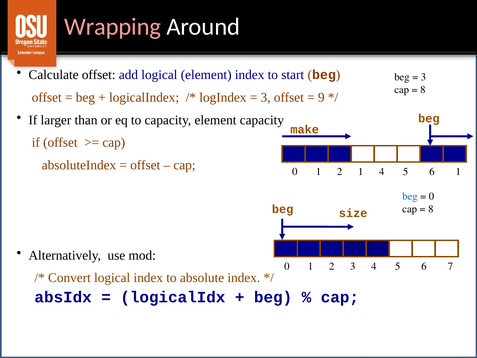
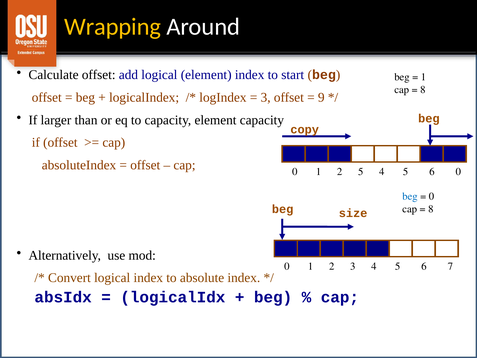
Wrapping colour: pink -> yellow
3 at (423, 77): 3 -> 1
make: make -> copy
2 1: 1 -> 5
6 1: 1 -> 0
